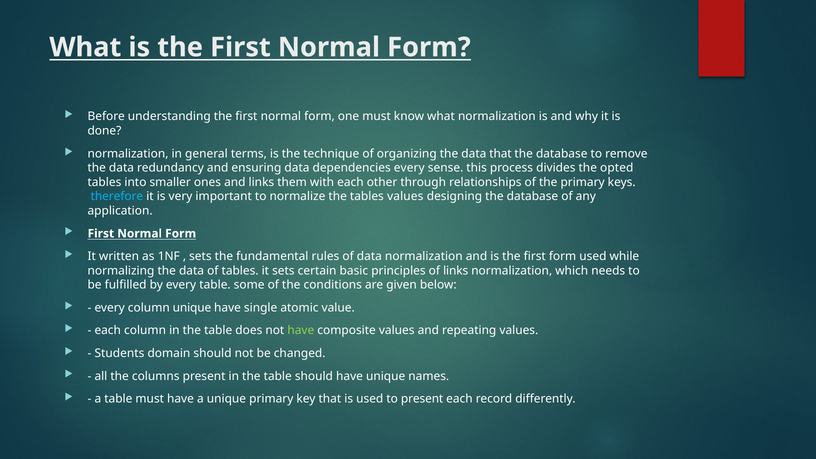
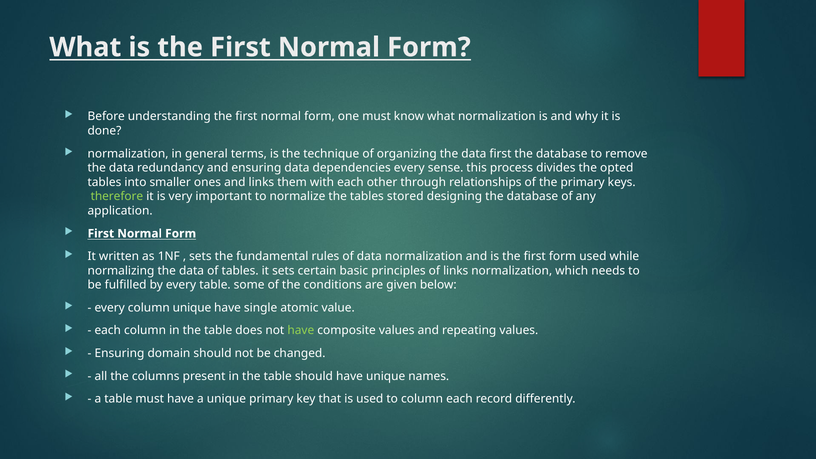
data that: that -> first
therefore colour: light blue -> light green
tables values: values -> stored
Students at (119, 353): Students -> Ensuring
to present: present -> column
